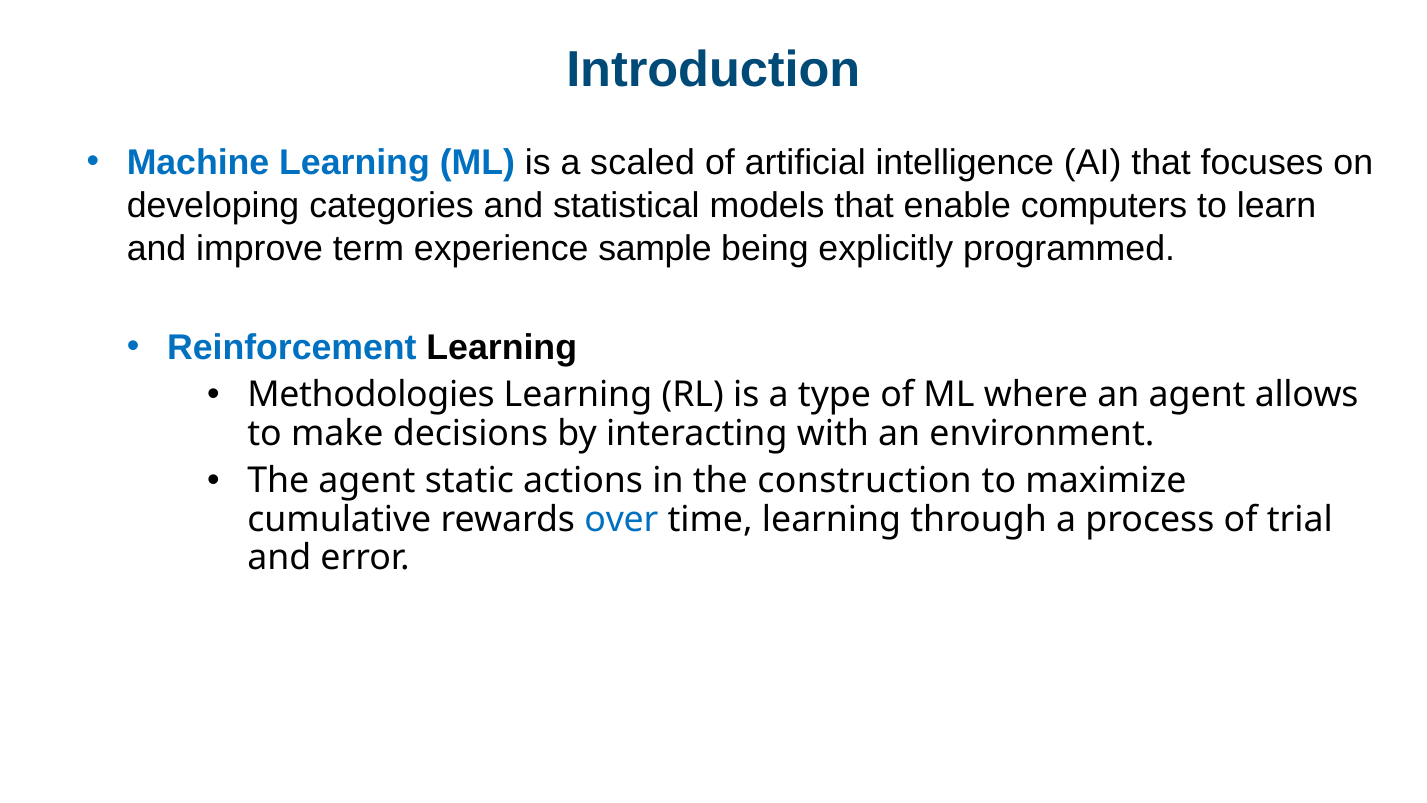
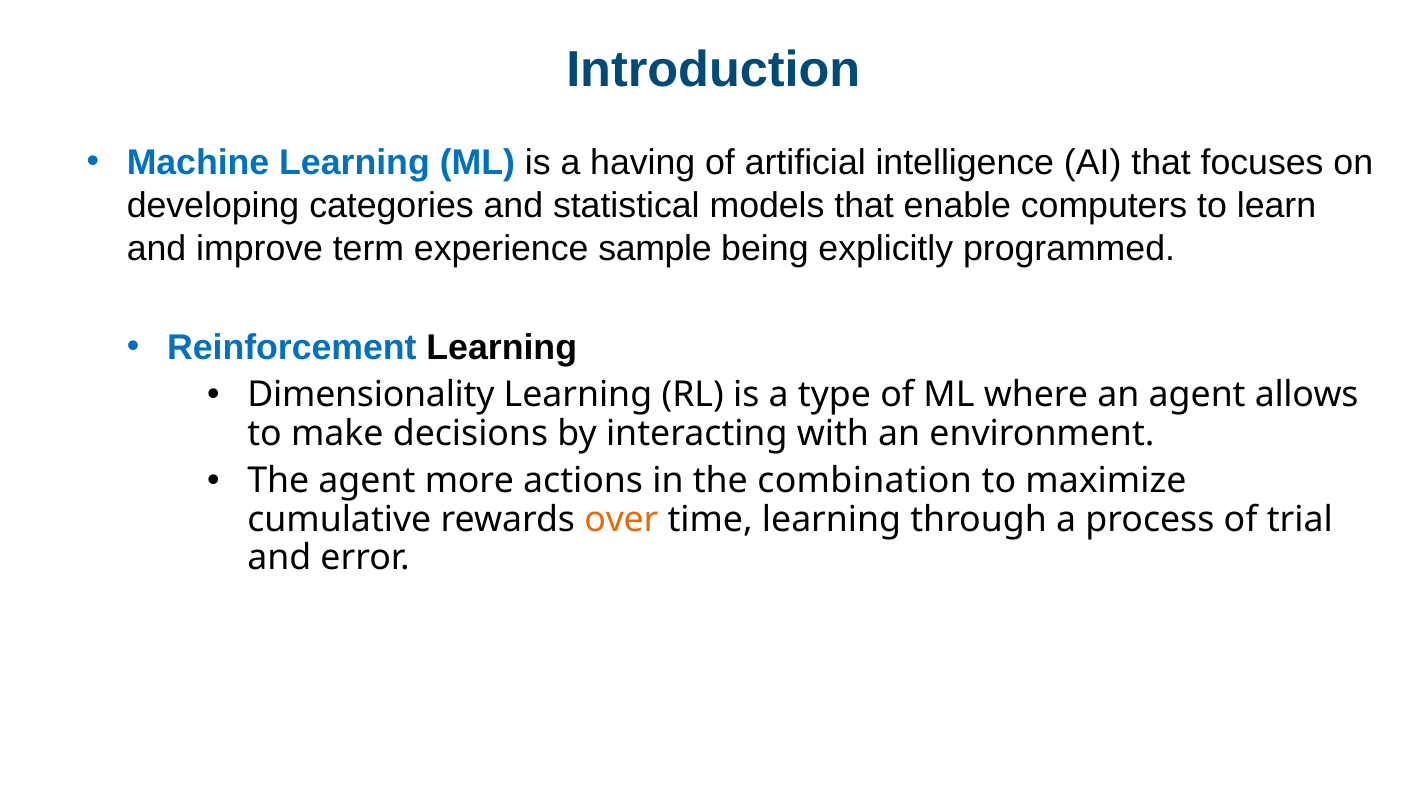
scaled: scaled -> having
Methodologies: Methodologies -> Dimensionality
static: static -> more
construction: construction -> combination
over colour: blue -> orange
